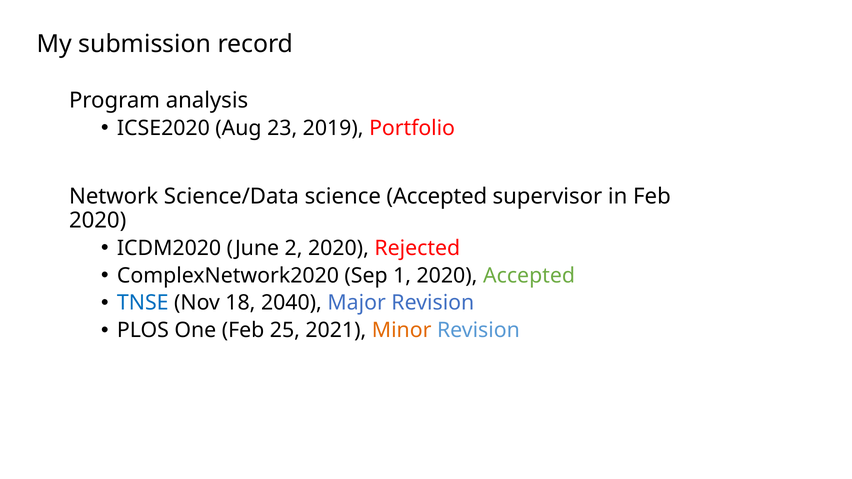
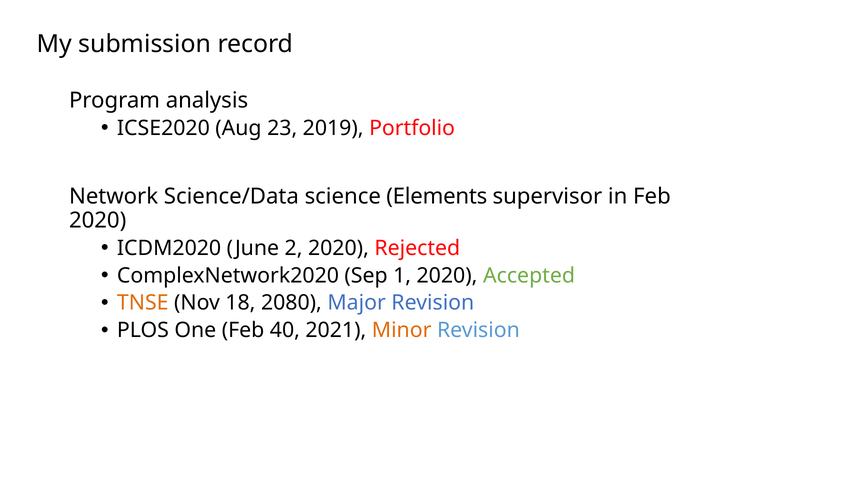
science Accepted: Accepted -> Elements
TNSE colour: blue -> orange
2040: 2040 -> 2080
25: 25 -> 40
